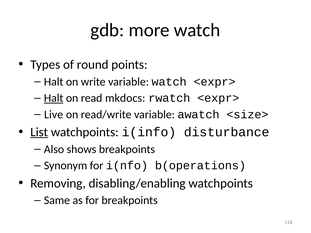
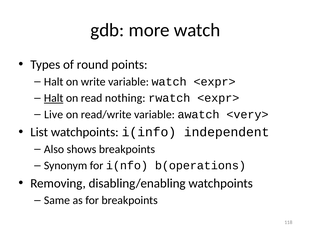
mkdocs: mkdocs -> nothing
<size>: <size> -> <very>
List underline: present -> none
disturbance: disturbance -> independent
